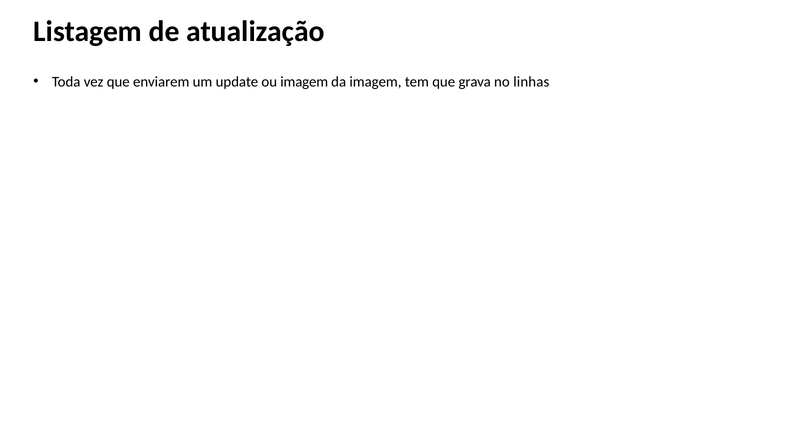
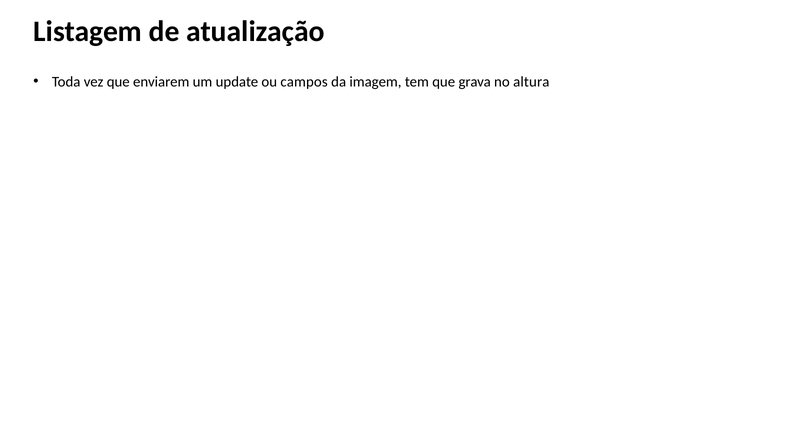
ou imagem: imagem -> campos
linhas: linhas -> altura
